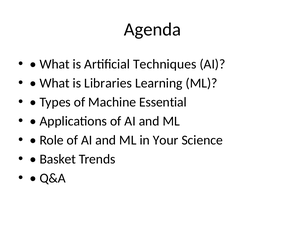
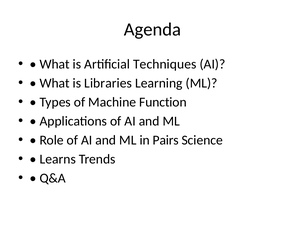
Essential: Essential -> Function
Your: Your -> Pairs
Basket: Basket -> Learns
